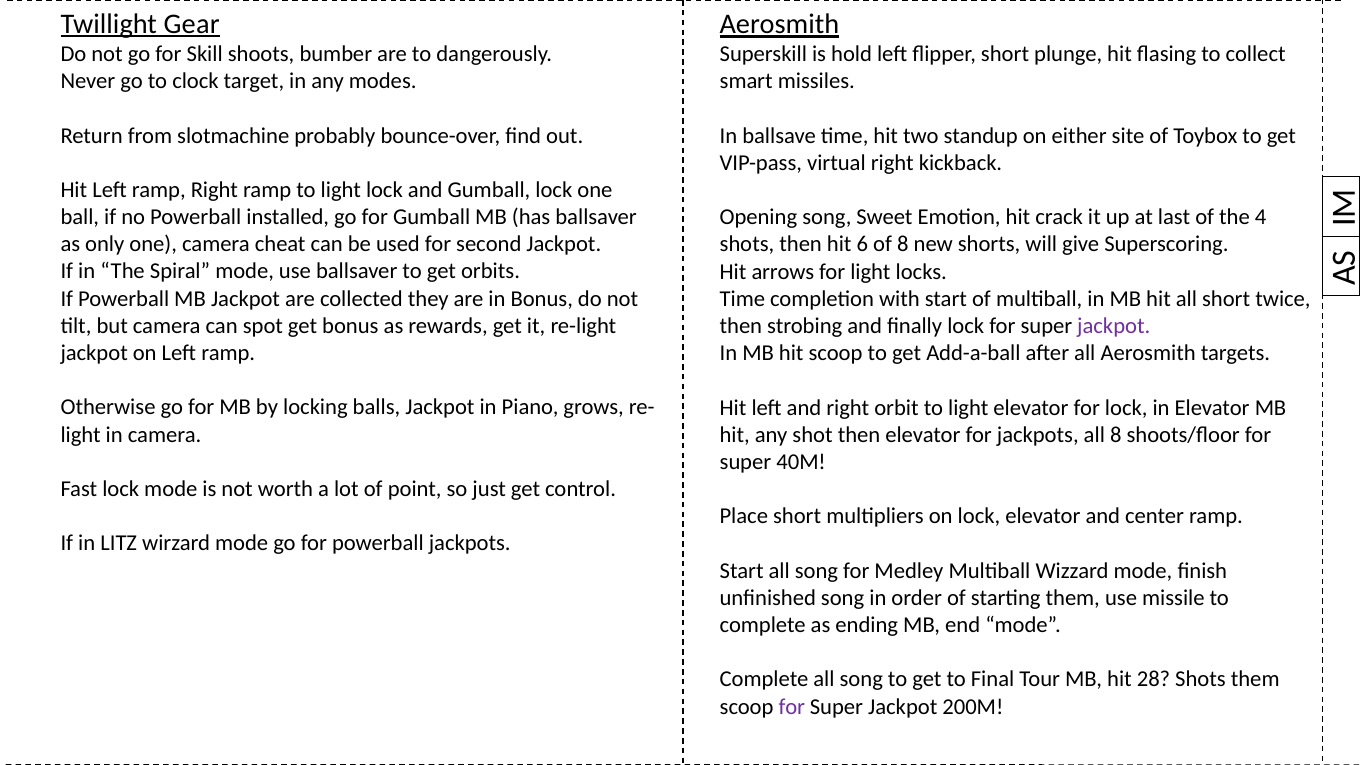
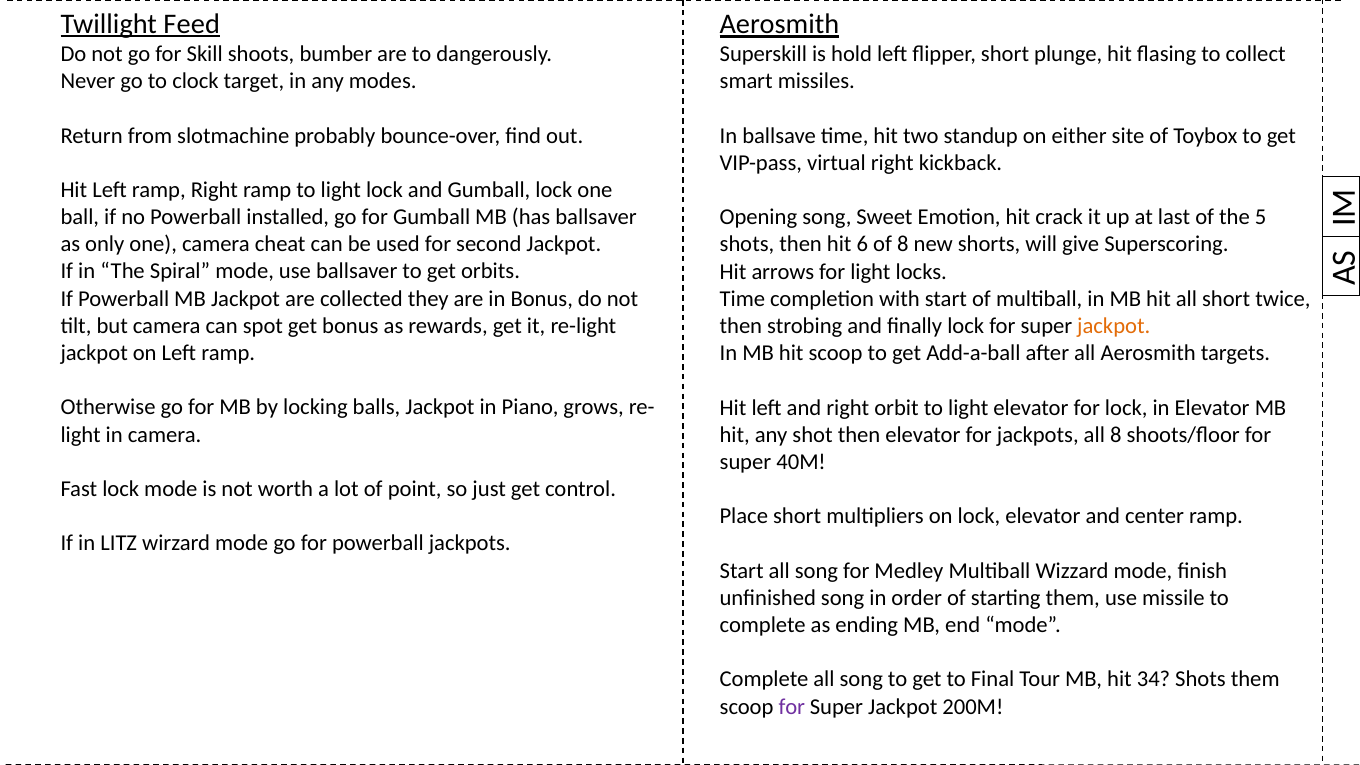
Gear: Gear -> Feed
4: 4 -> 5
jackpot at (1114, 326) colour: purple -> orange
28: 28 -> 34
